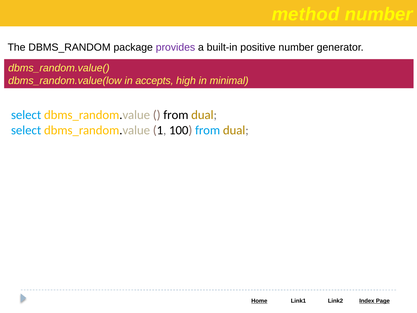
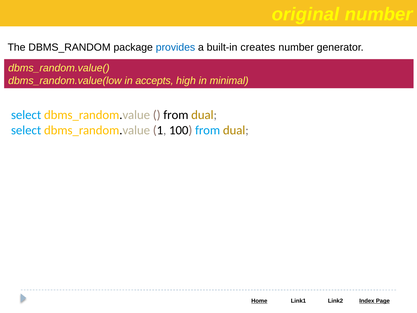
method: method -> original
provides colour: purple -> blue
positive: positive -> creates
